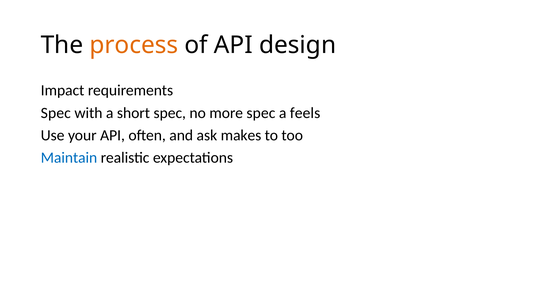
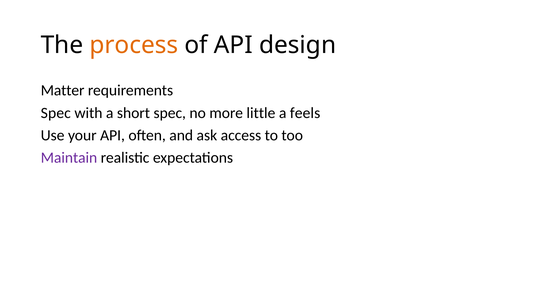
Impact: Impact -> Matter
more spec: spec -> little
makes: makes -> access
Maintain colour: blue -> purple
